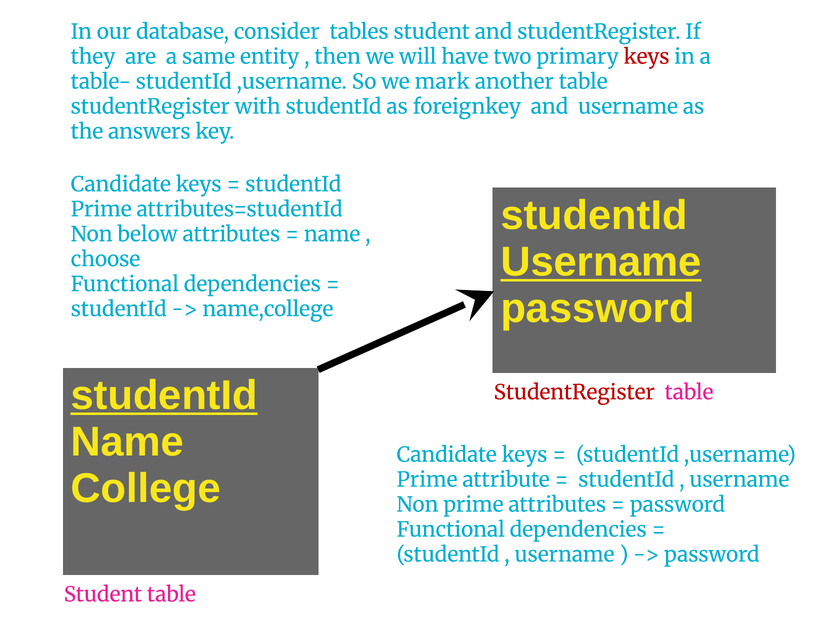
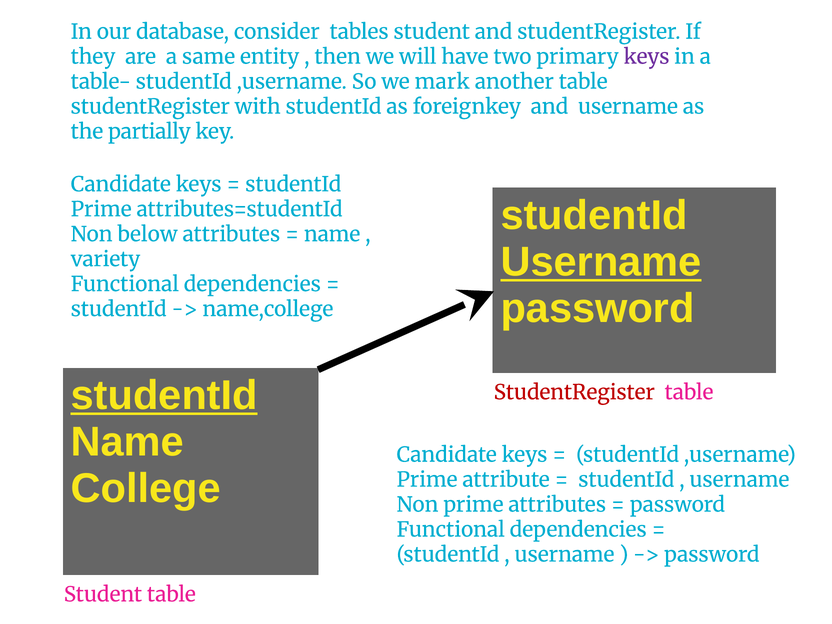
keys at (647, 57) colour: red -> purple
answers: answers -> partially
choose: choose -> variety
